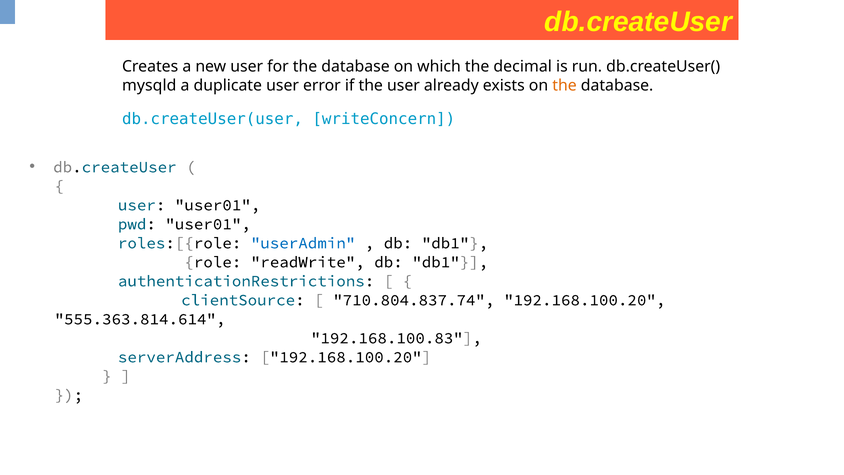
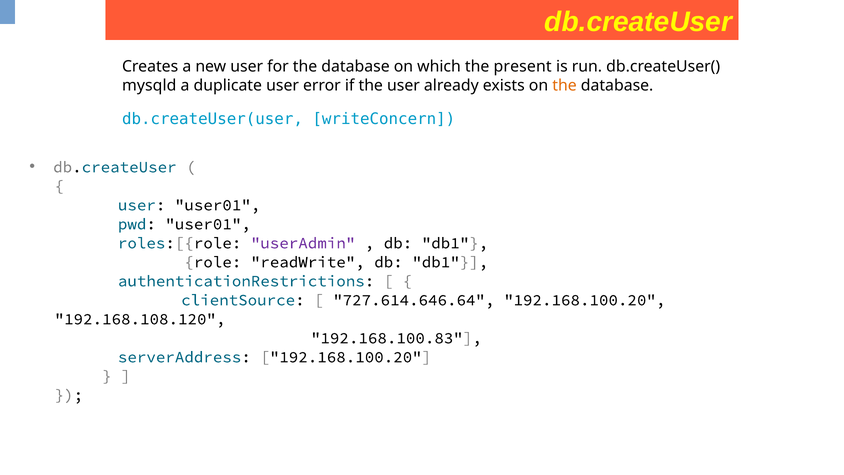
decimal: decimal -> present
userAdmin colour: blue -> purple
710.804.837.74: 710.804.837.74 -> 727.614.646.64
555.363.814.614: 555.363.814.614 -> 192.168.108.120
